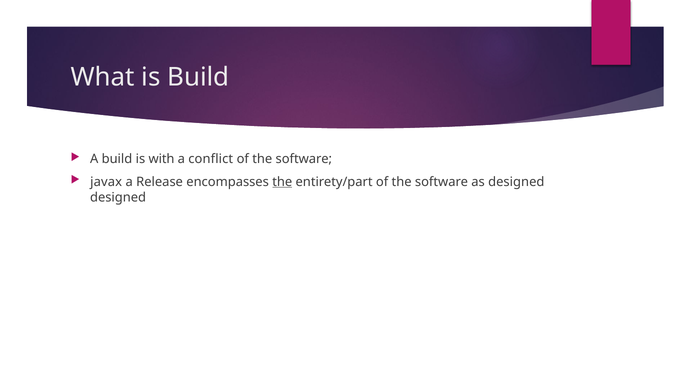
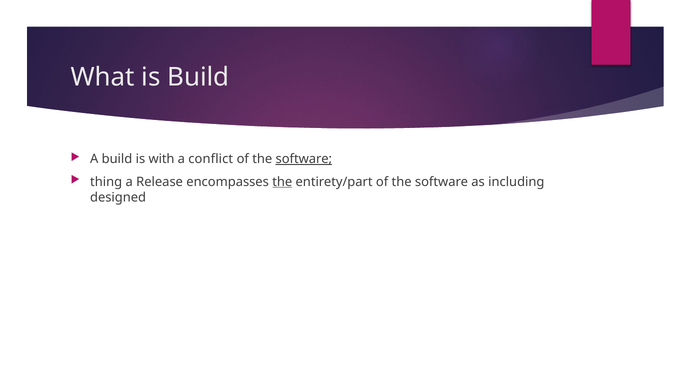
software at (304, 159) underline: none -> present
javax: javax -> thing
as designed: designed -> including
